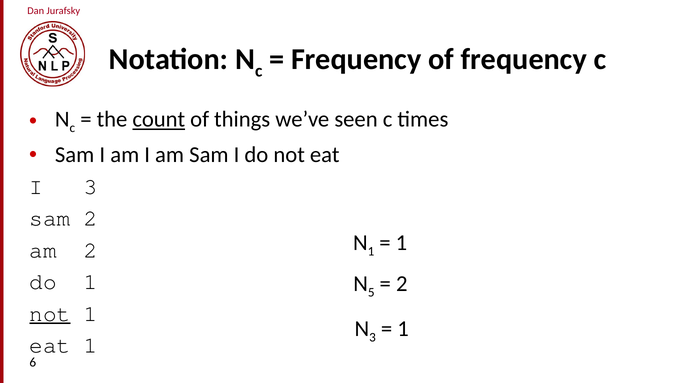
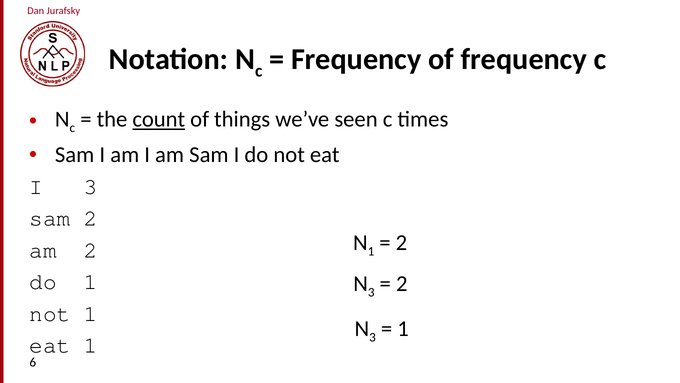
1 at (401, 242): 1 -> 2
5 at (371, 292): 5 -> 3
not at (50, 313) underline: present -> none
